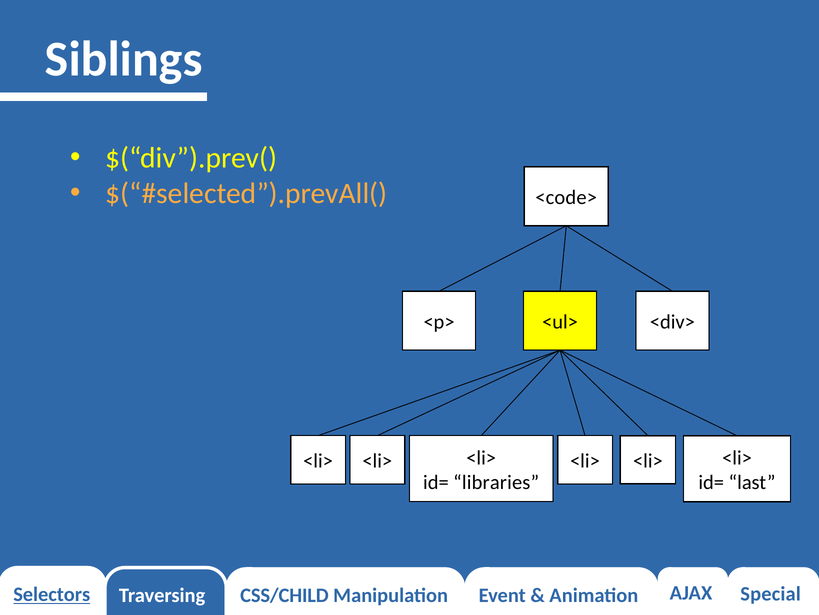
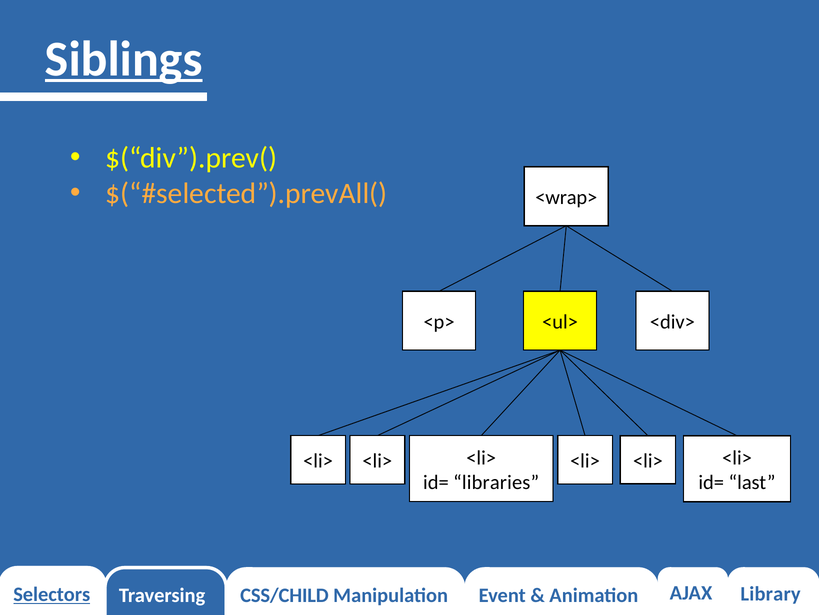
Siblings underline: none -> present
<code>: <code> -> <wrap>
Special: Special -> Library
